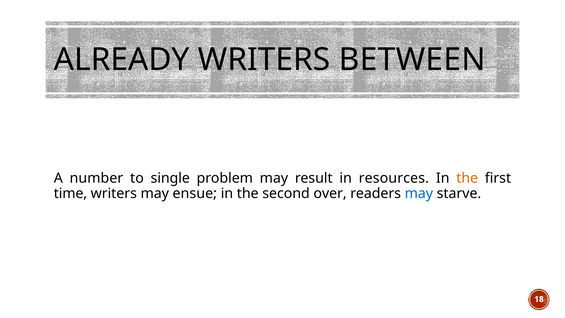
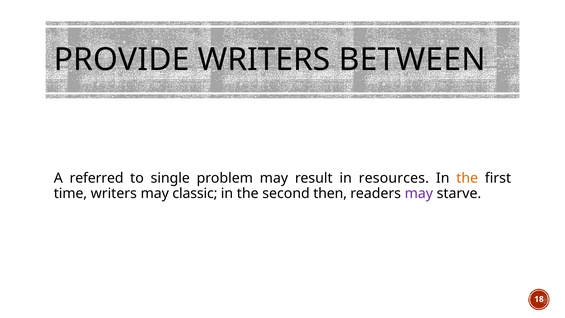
ALREADY: ALREADY -> PROVIDE
number: number -> referred
ensue: ensue -> classic
over: over -> then
may at (419, 193) colour: blue -> purple
